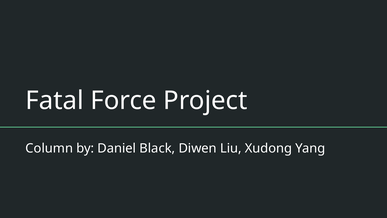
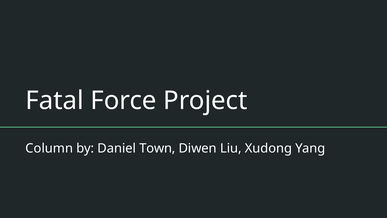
Black: Black -> Town
